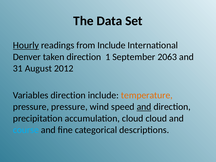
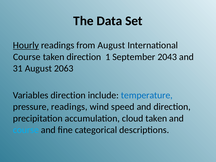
from Include: Include -> August
Denver at (27, 57): Denver -> Course
2063: 2063 -> 2043
2012: 2012 -> 2063
temperature colour: orange -> blue
pressure pressure: pressure -> readings
and at (144, 107) underline: present -> none
cloud cloud: cloud -> taken
